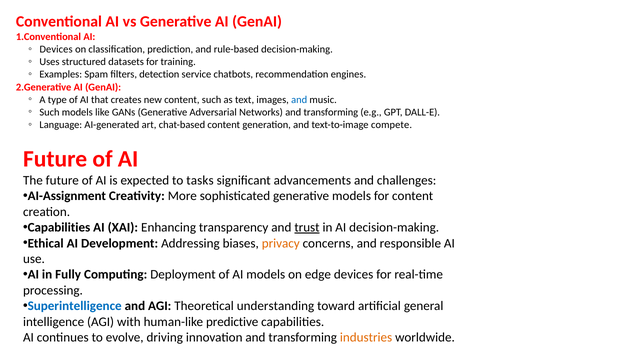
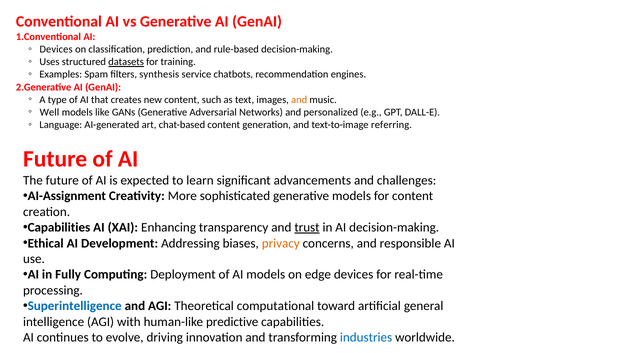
datasets underline: none -> present
detection: detection -> synthesis
and at (299, 100) colour: blue -> orange
Such at (50, 112): Such -> Well
Networks and transforming: transforming -> personalized
compete: compete -> referring
tasks: tasks -> learn
understanding: understanding -> computational
industries colour: orange -> blue
